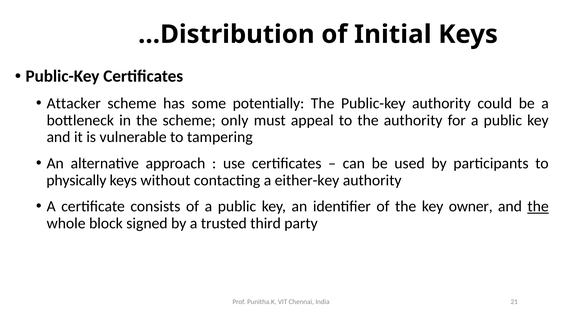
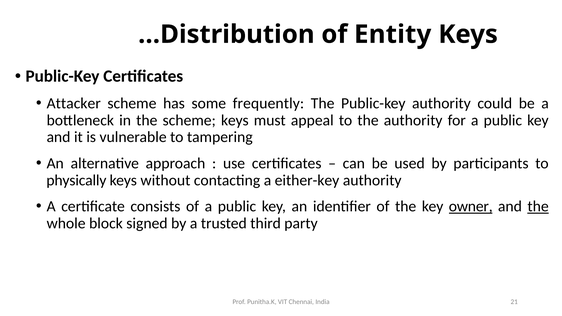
Initial: Initial -> Entity
potentially: potentially -> frequently
scheme only: only -> keys
owner underline: none -> present
